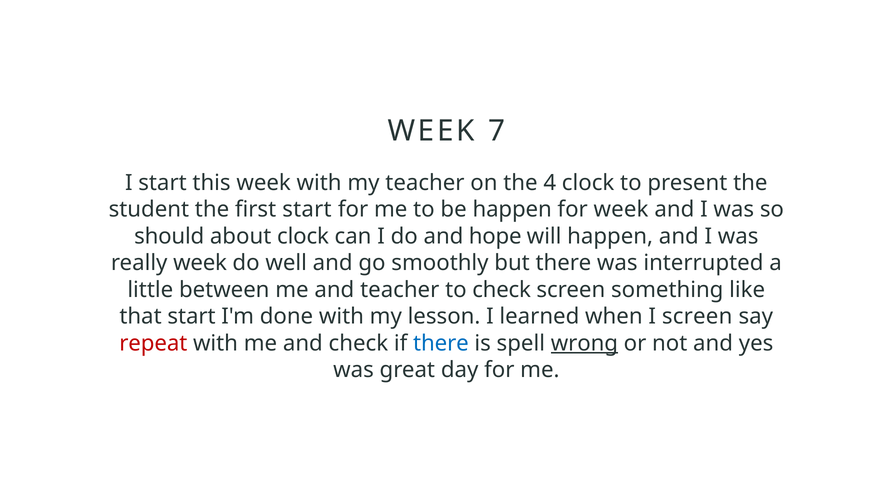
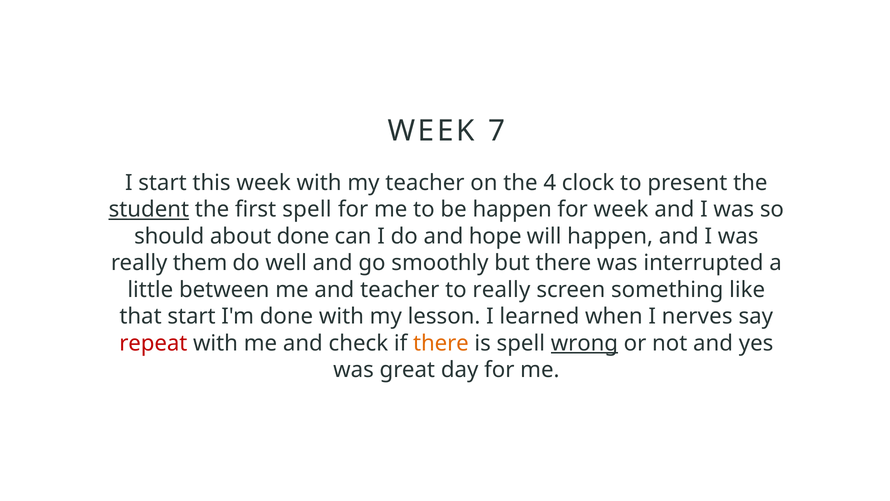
student underline: none -> present
first start: start -> spell
about clock: clock -> done
really week: week -> them
to check: check -> really
I screen: screen -> nerves
there at (441, 343) colour: blue -> orange
